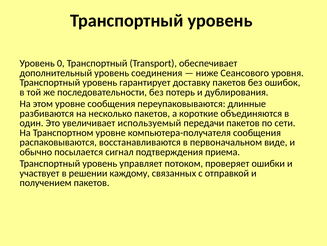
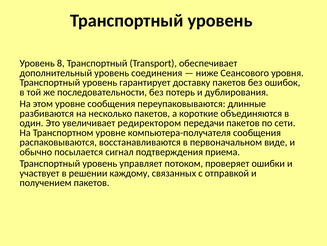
0: 0 -> 8
используемый: используемый -> редиректором
